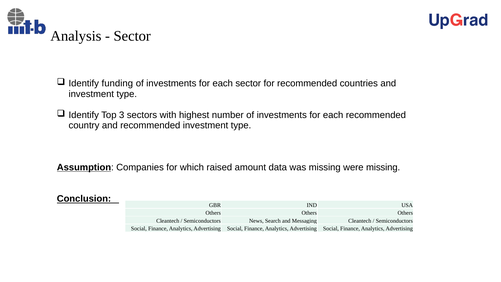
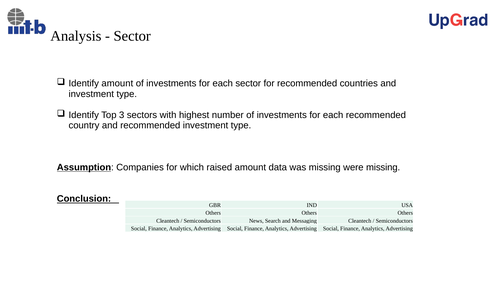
Identify funding: funding -> amount
